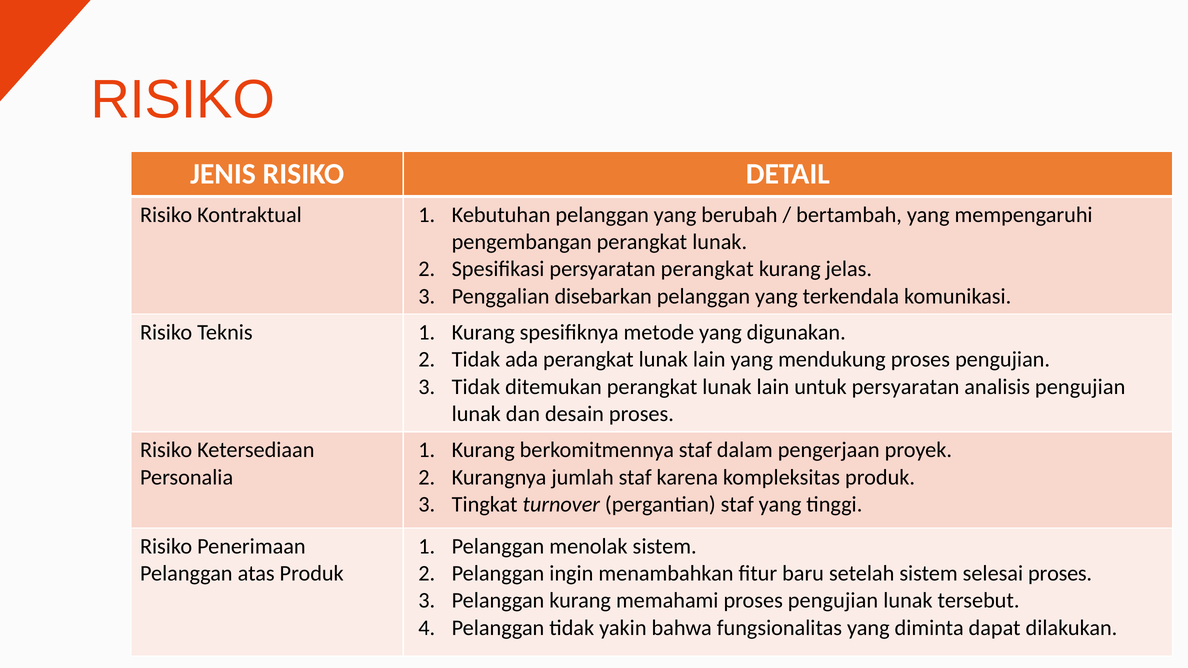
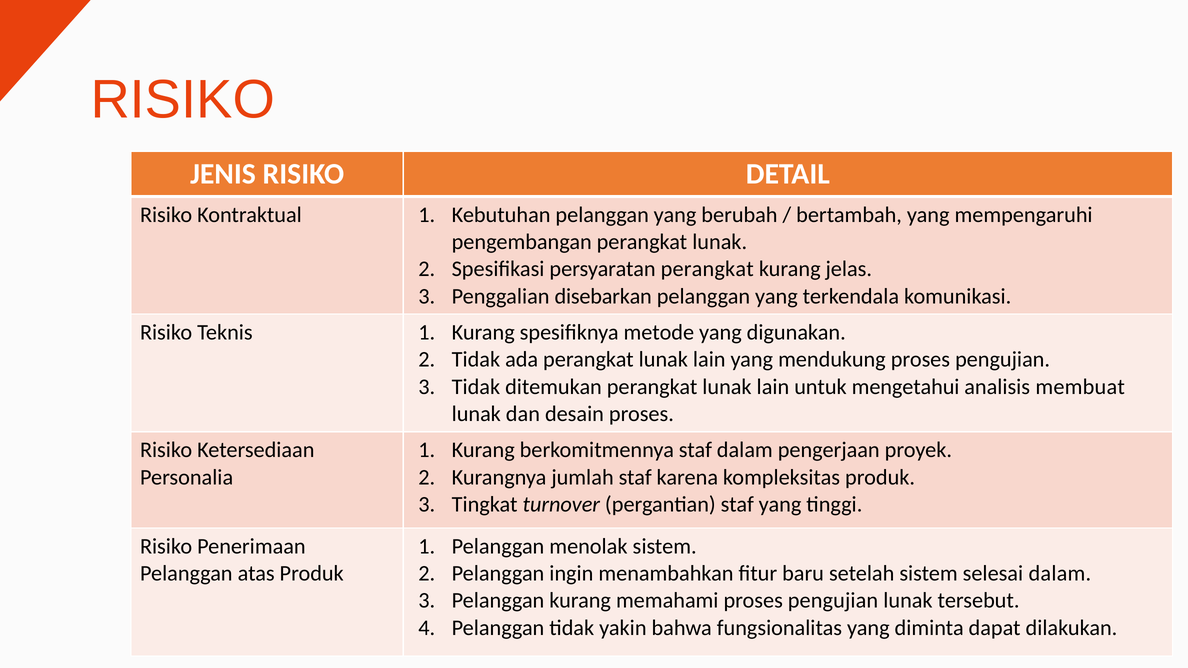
untuk persyaratan: persyaratan -> mengetahui
analisis pengujian: pengujian -> membuat
selesai proses: proses -> dalam
